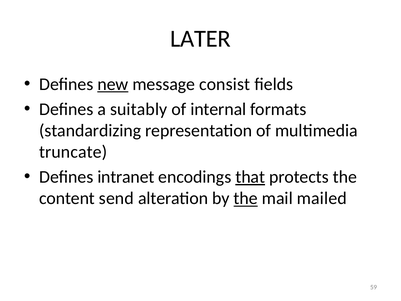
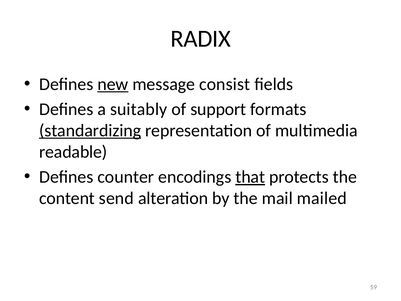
LATER: LATER -> RADIX
internal: internal -> support
standardizing underline: none -> present
truncate: truncate -> readable
intranet: intranet -> counter
the at (246, 198) underline: present -> none
